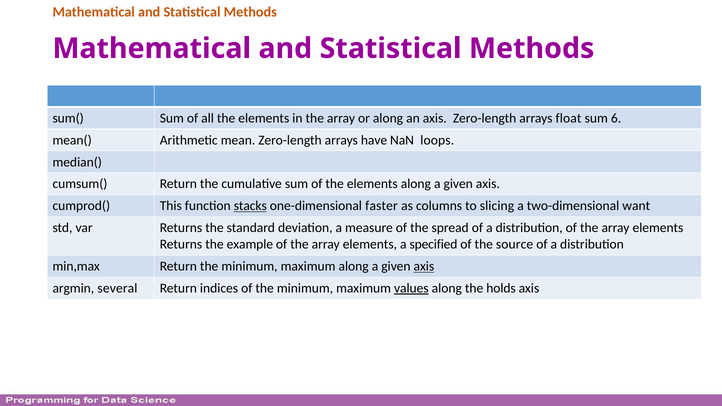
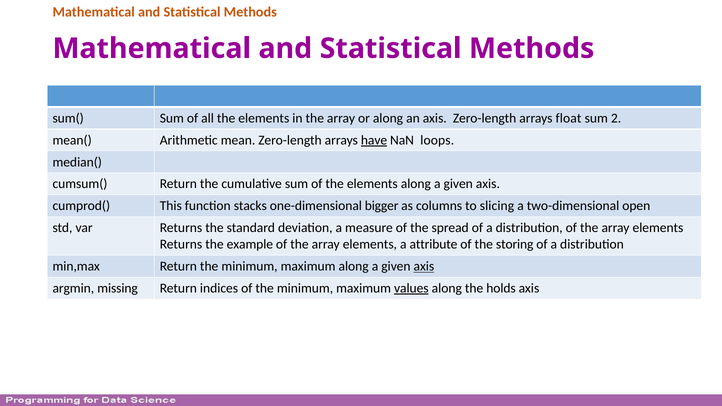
6: 6 -> 2
have underline: none -> present
stacks underline: present -> none
faster: faster -> bigger
want: want -> open
specified: specified -> attribute
source: source -> storing
several: several -> missing
